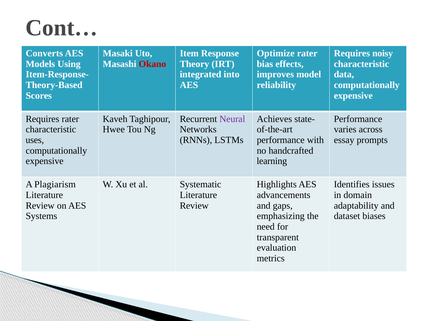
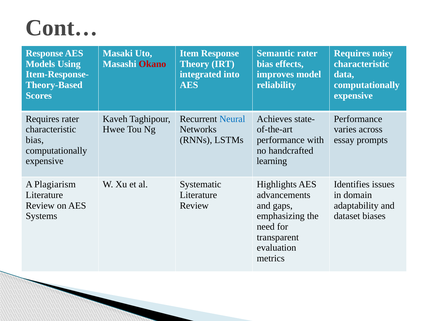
Converts at (44, 53): Converts -> Response
Optimize: Optimize -> Semantic
Neural colour: purple -> blue
uses at (35, 140): uses -> bias
